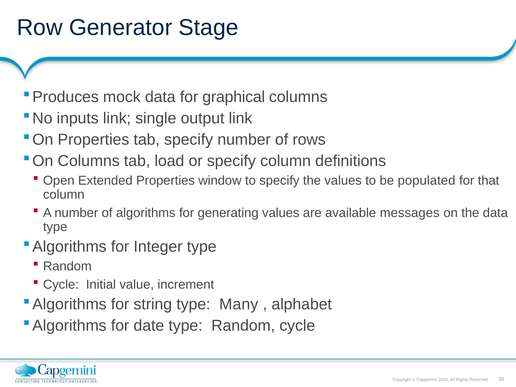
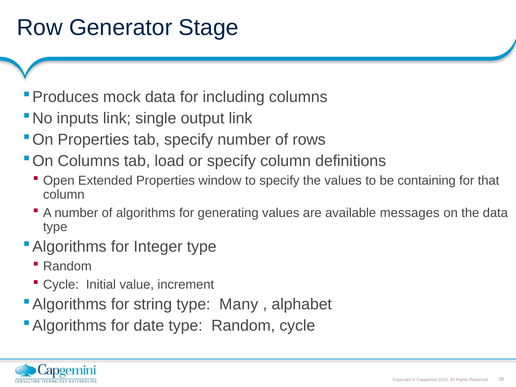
graphical: graphical -> including
populated: populated -> containing
